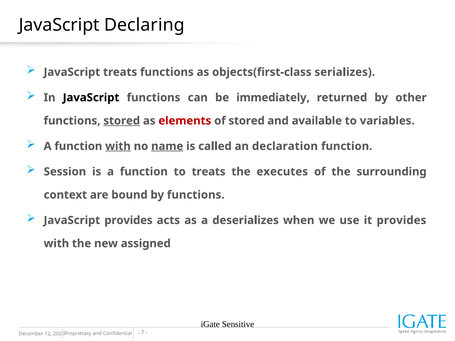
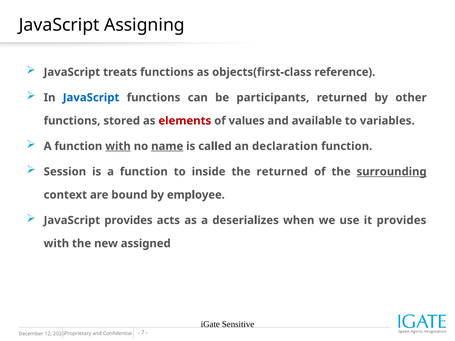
Declaring: Declaring -> Assigning
serializes: serializes -> reference
JavaScript at (91, 98) colour: black -> blue
immediately: immediately -> participants
stored at (122, 121) underline: present -> none
of stored: stored -> values
to treats: treats -> inside
the executes: executes -> returned
surrounding underline: none -> present
by functions: functions -> employee
